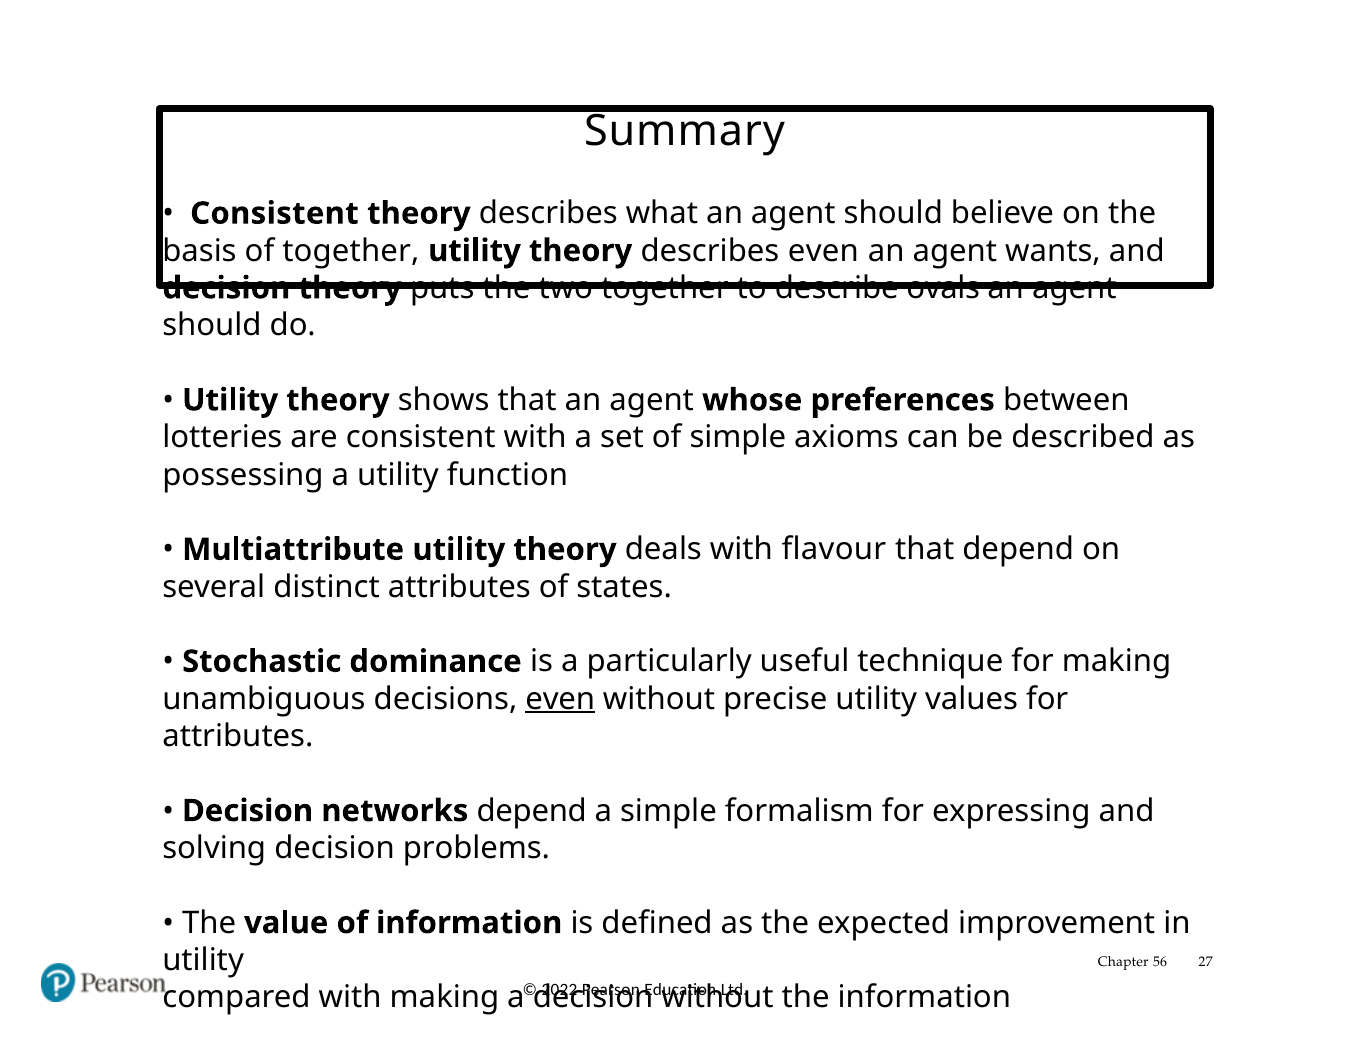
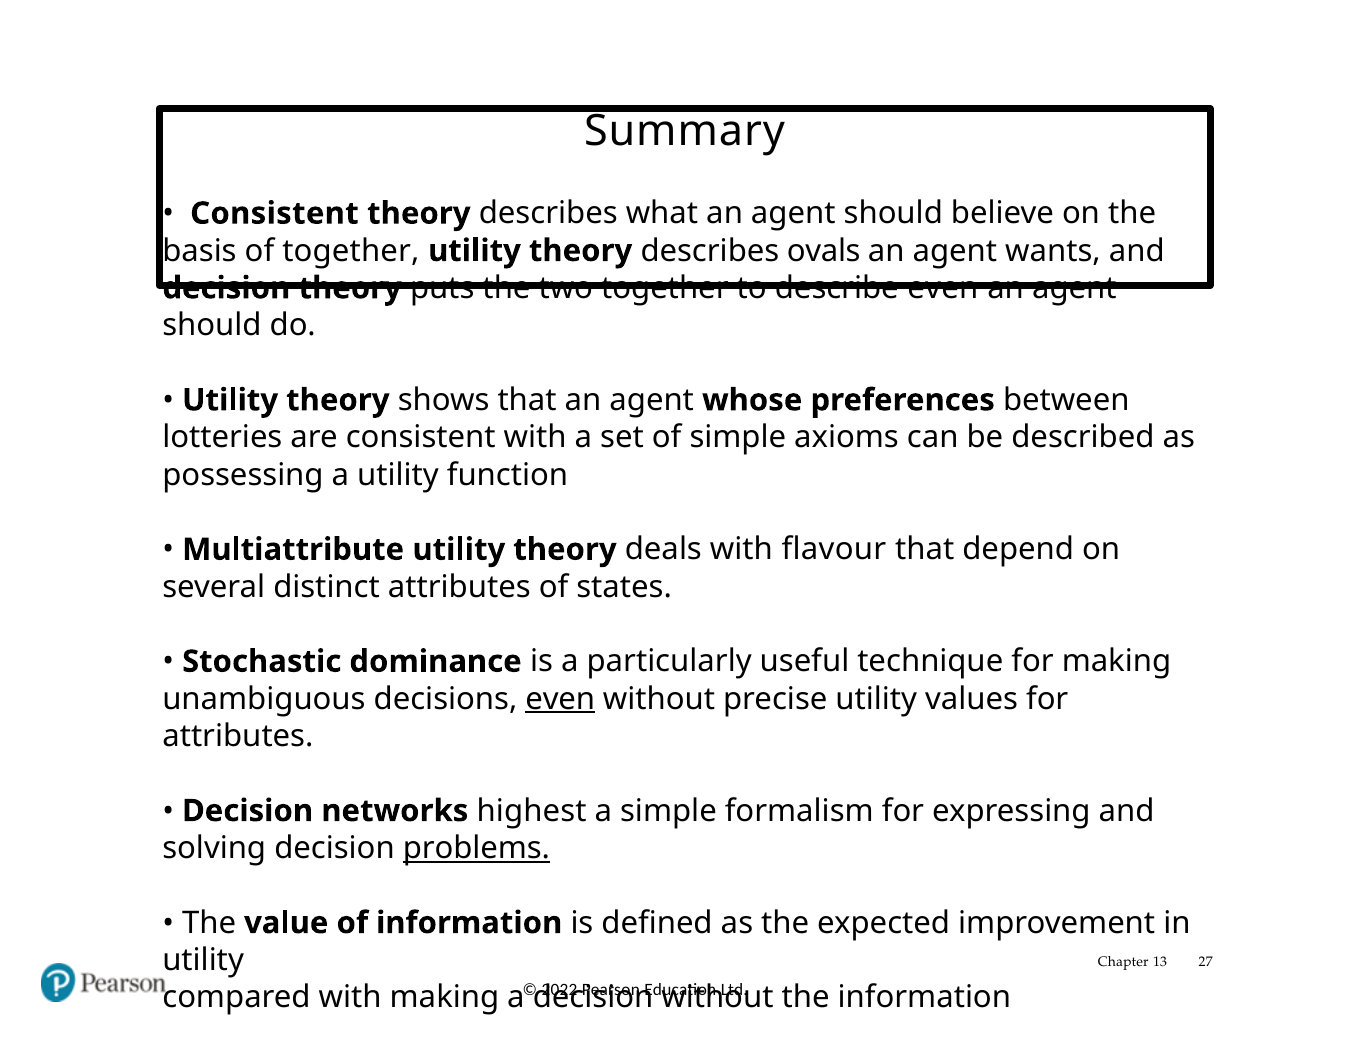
describes even: even -> ovals
describe ovals: ovals -> even
networks depend: depend -> highest
problems underline: none -> present
56: 56 -> 13
